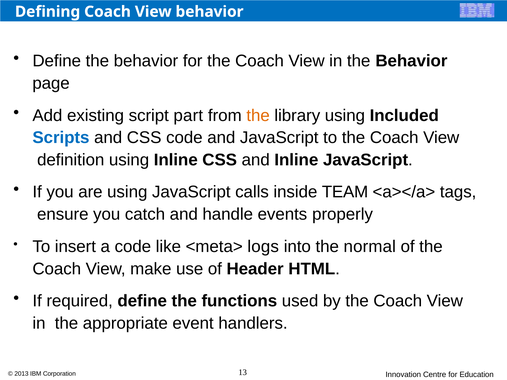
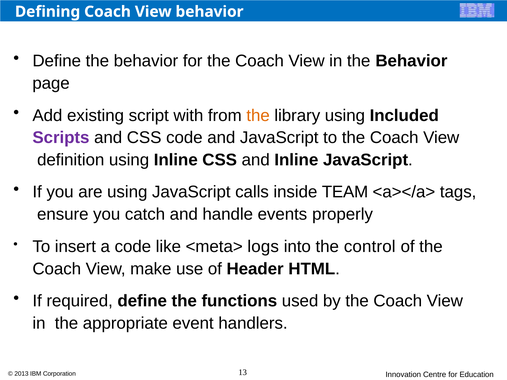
part: part -> with
Scripts colour: blue -> purple
normal: normal -> control
